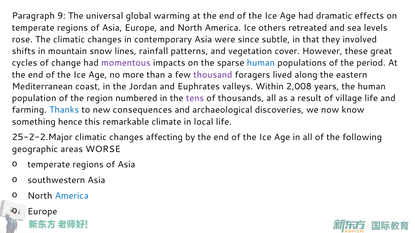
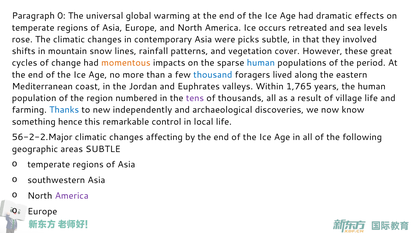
9: 9 -> 0
others: others -> occurs
since: since -> picks
momentous colour: purple -> orange
thousand colour: purple -> blue
2,008: 2,008 -> 1,765
consequences: consequences -> independently
climate: climate -> control
25-2-2.Major: 25-2-2.Major -> 56-2-2.Major
areas WORSE: WORSE -> SUBTLE
America at (72, 196) colour: blue -> purple
